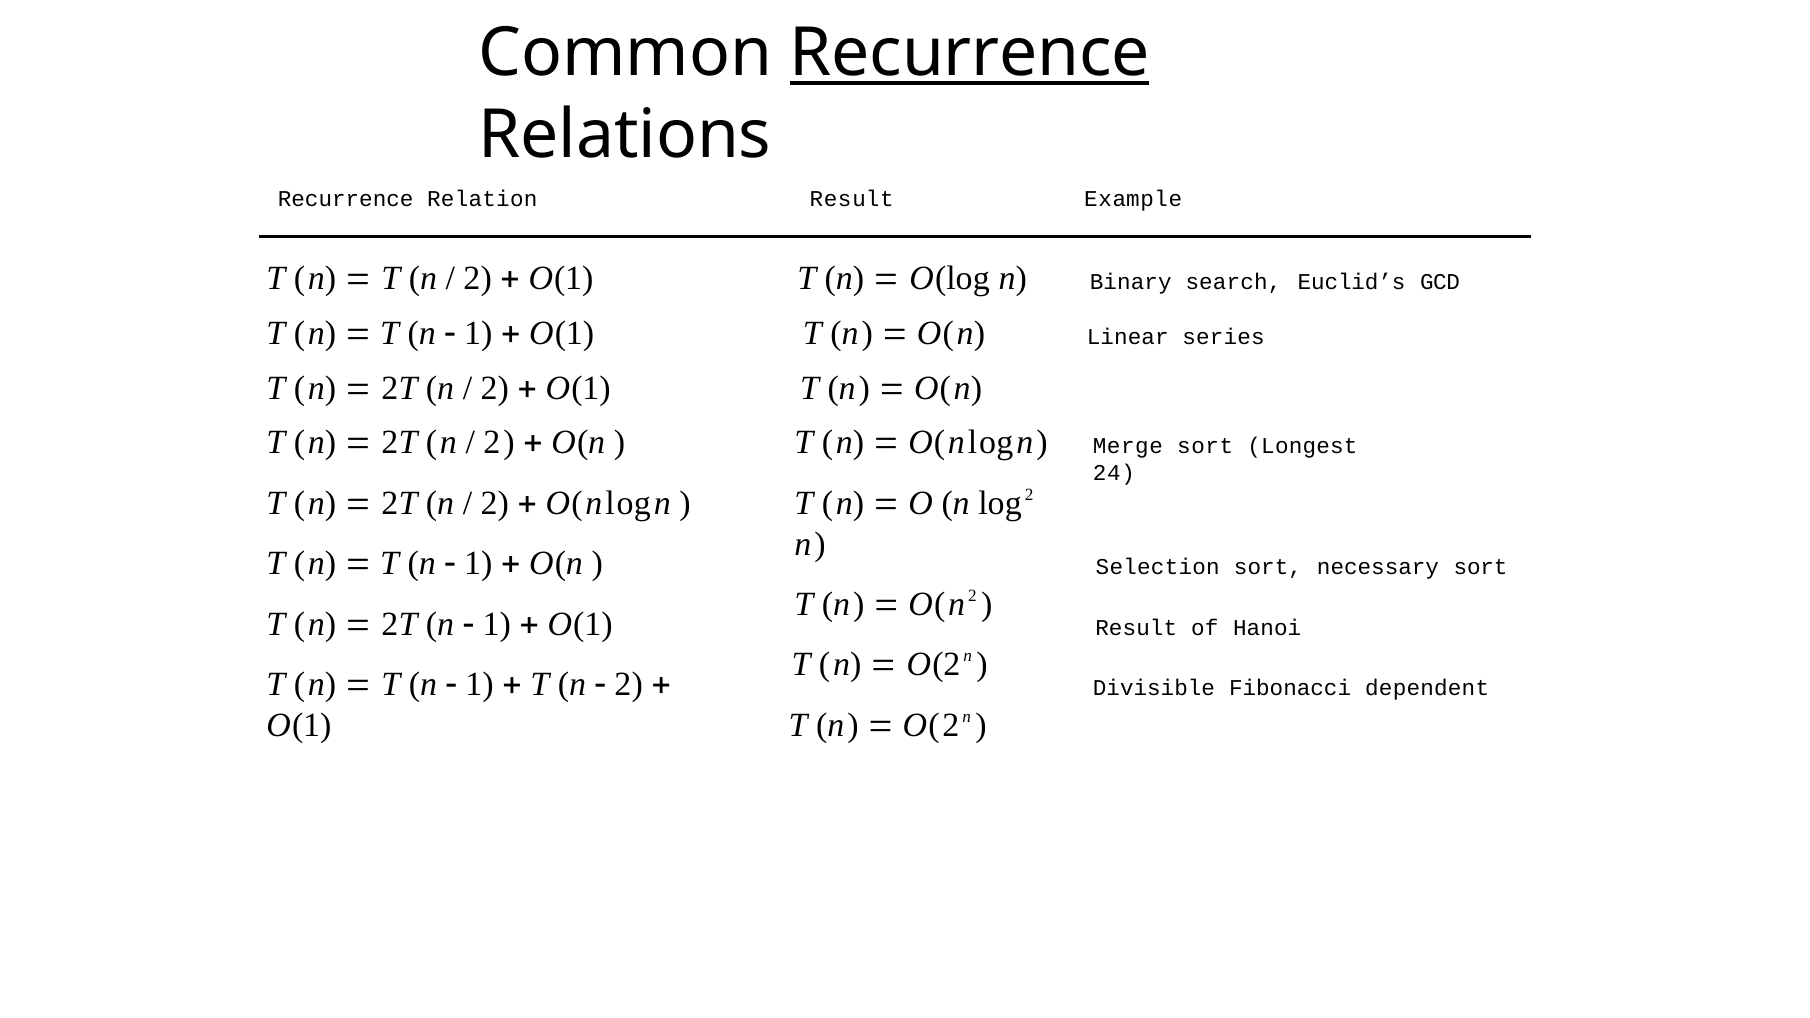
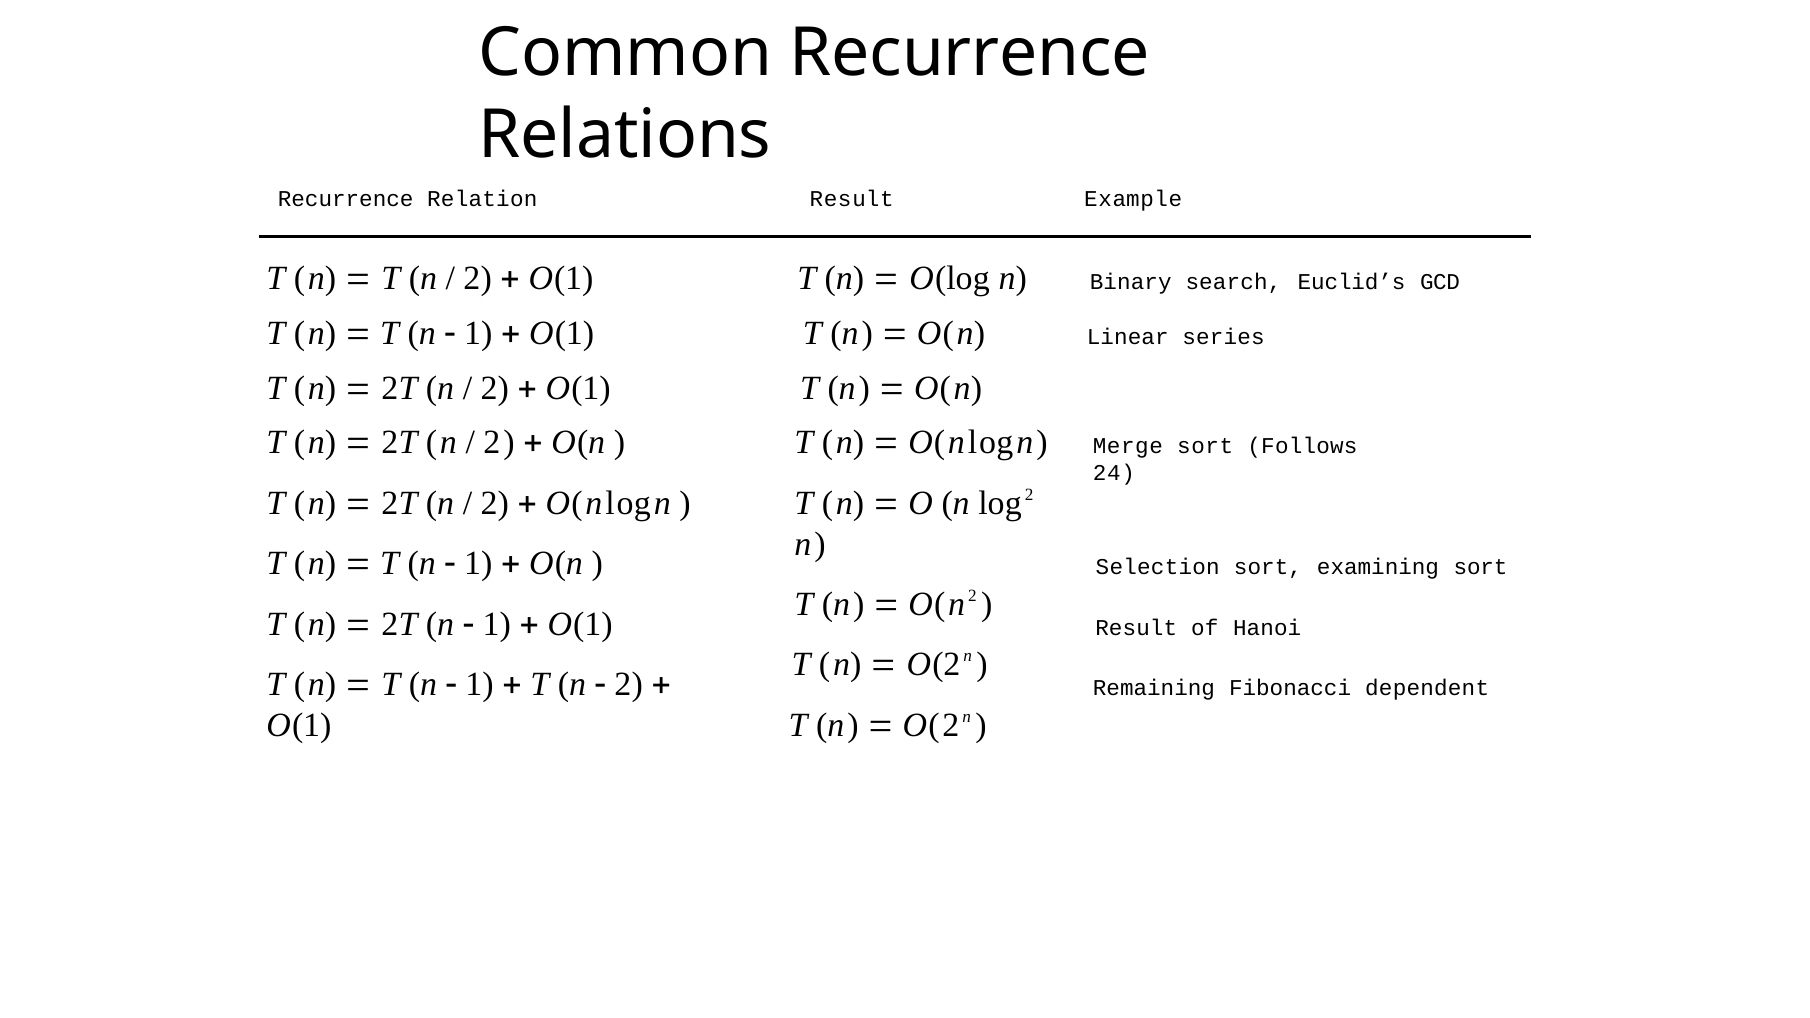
Recurrence at (970, 54) underline: present -> none
Longest: Longest -> Follows
necessary: necessary -> examining
Divisible: Divisible -> Remaining
